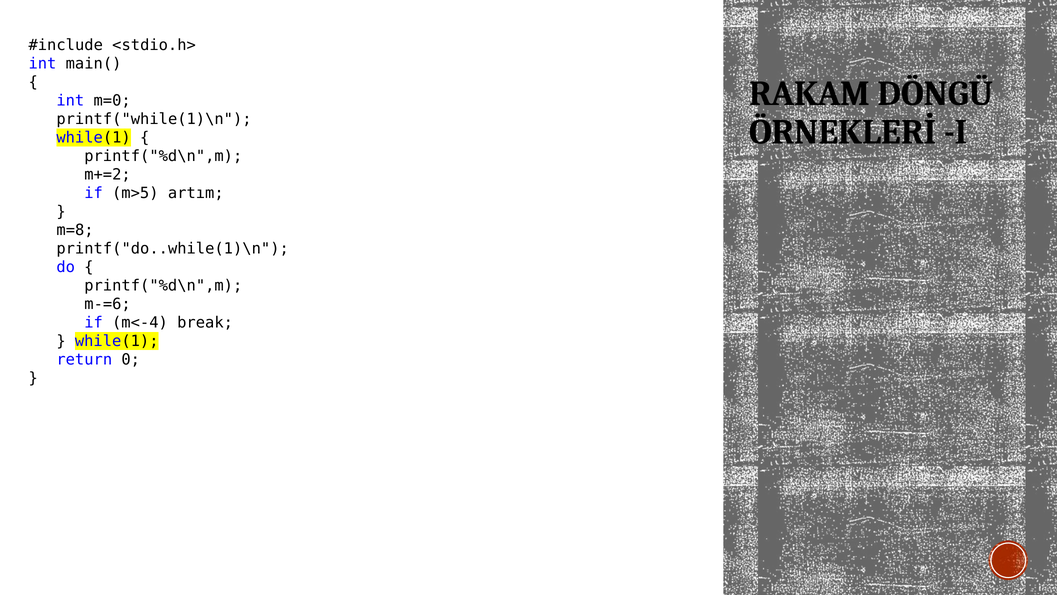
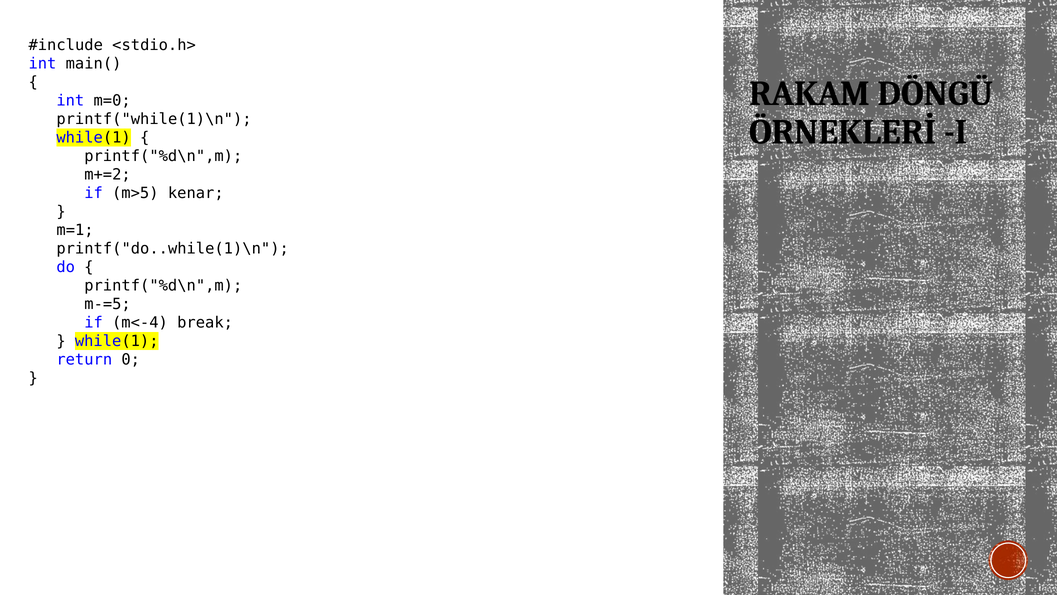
artım: artım -> kenar
m=8: m=8 -> m=1
m-=6: m-=6 -> m-=5
